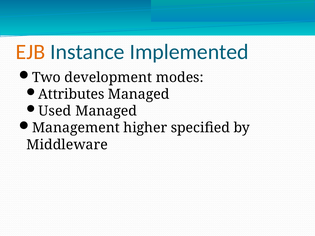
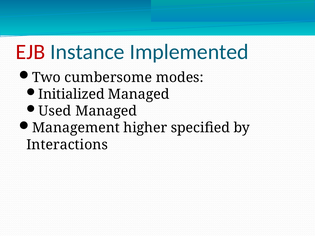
EJB colour: orange -> red
development: development -> cumbersome
Attributes: Attributes -> Initialized
Middleware: Middleware -> Interactions
